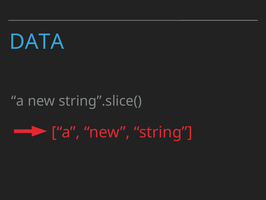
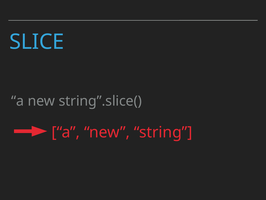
DATA: DATA -> SLICE
